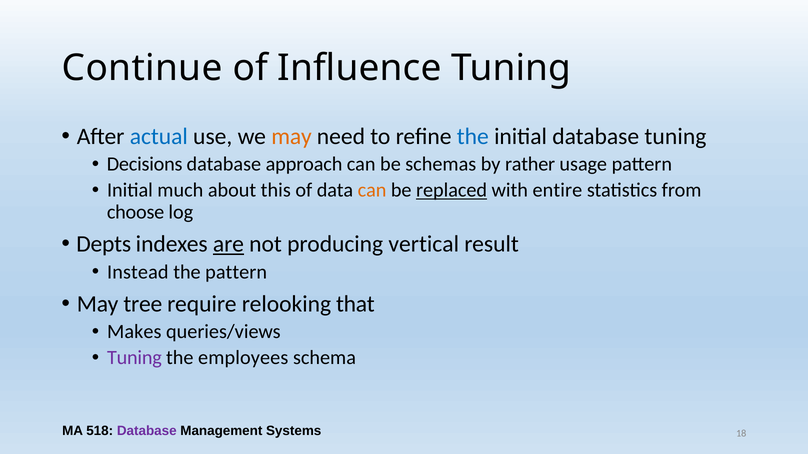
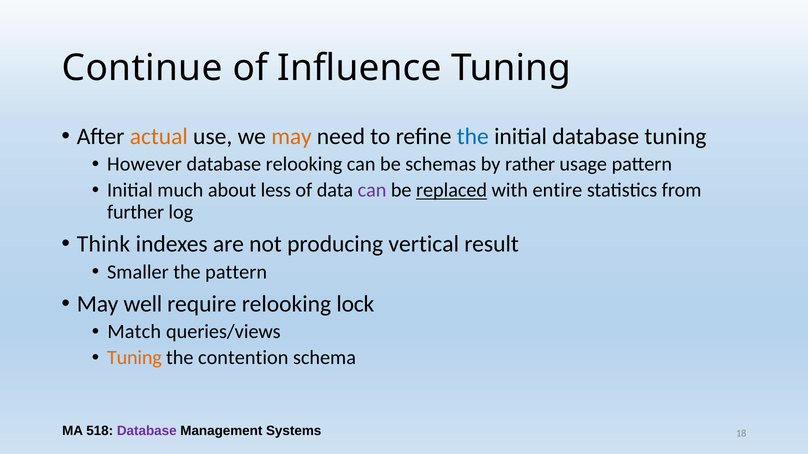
actual colour: blue -> orange
Decisions: Decisions -> However
database approach: approach -> relooking
this: this -> less
can at (372, 190) colour: orange -> purple
choose: choose -> further
Depts: Depts -> Think
are underline: present -> none
Instead: Instead -> Smaller
tree: tree -> well
that: that -> lock
Makes: Makes -> Match
Tuning at (134, 358) colour: purple -> orange
employees: employees -> contention
